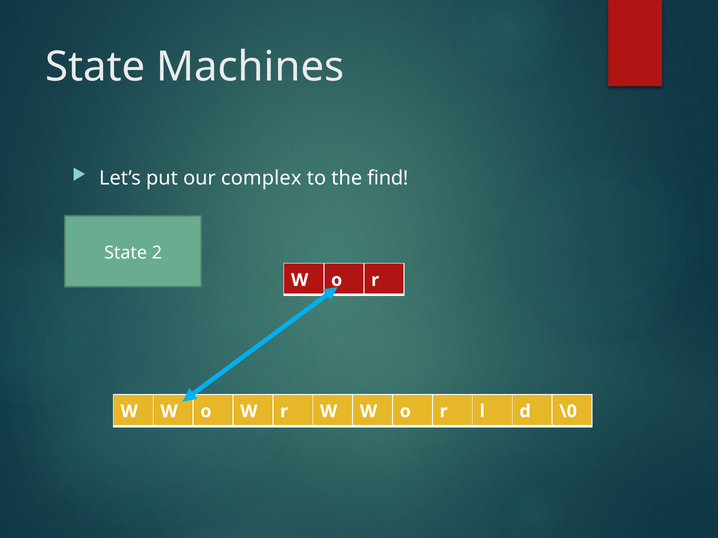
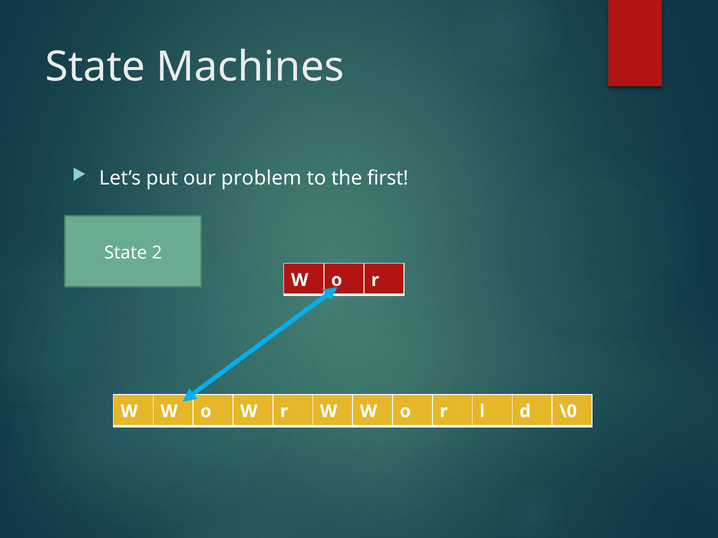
complex: complex -> problem
find: find -> first
